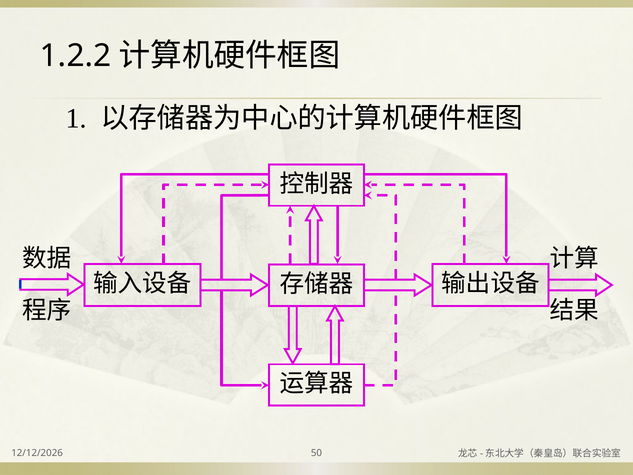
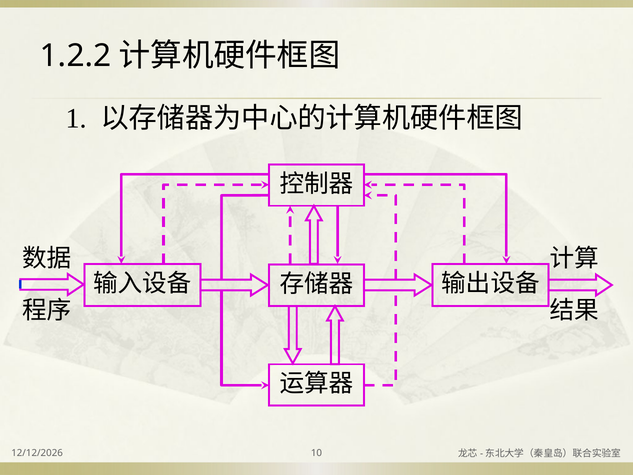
50: 50 -> 10
